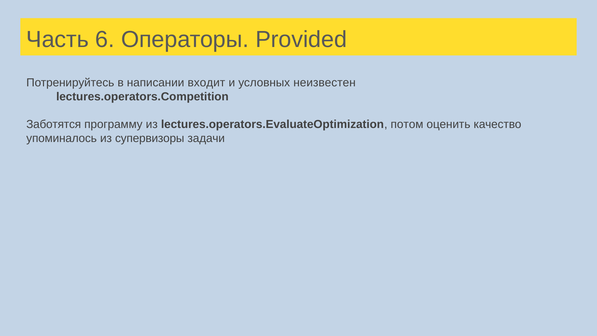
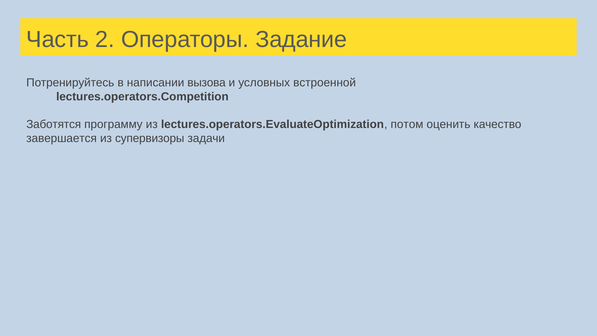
6: 6 -> 2
Provided: Provided -> Задание
входит: входит -> вызова
неизвестен: неизвестен -> встроенной
упоминалось: упоминалось -> завершается
